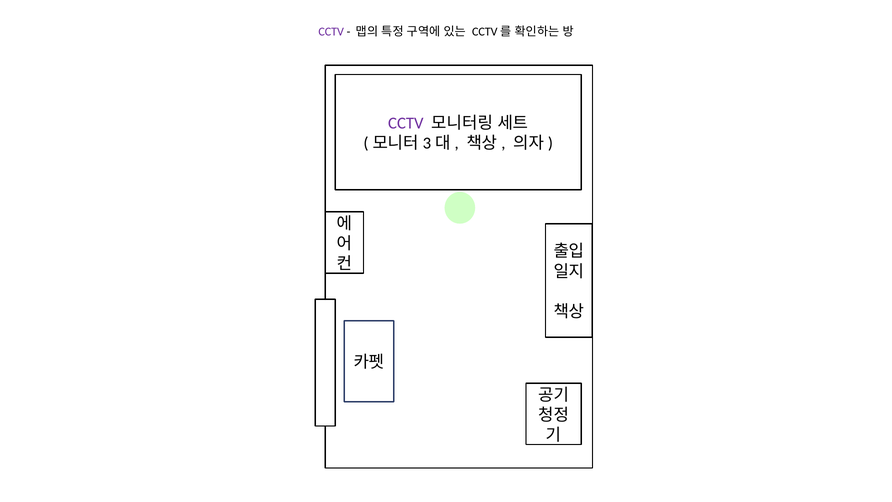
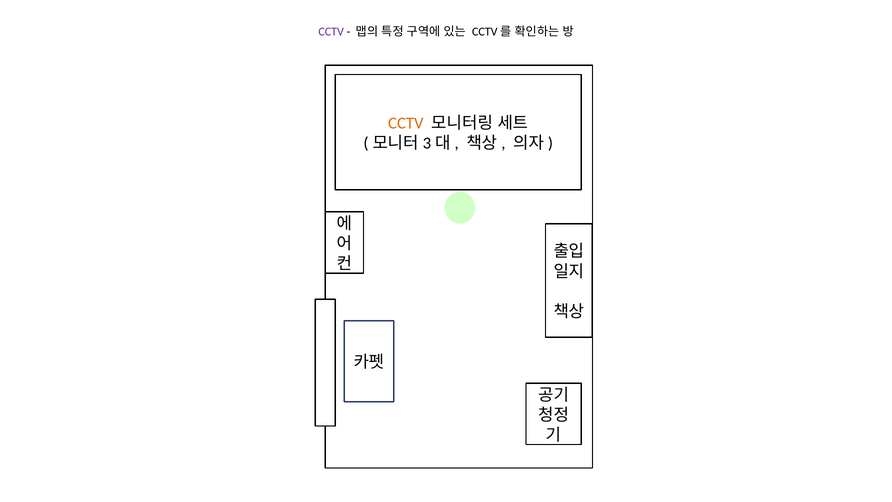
CCTV at (406, 123) colour: purple -> orange
